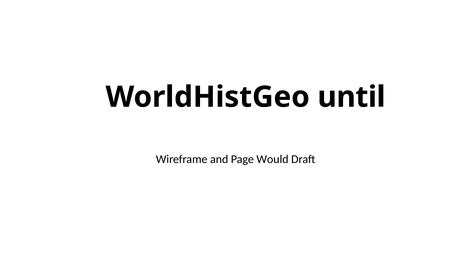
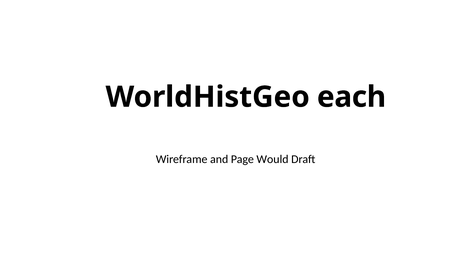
until: until -> each
